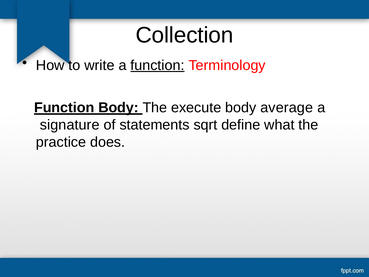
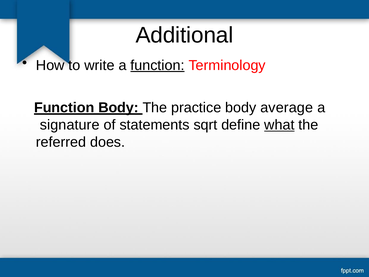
Collection: Collection -> Additional
execute: execute -> practice
what underline: none -> present
practice: practice -> referred
